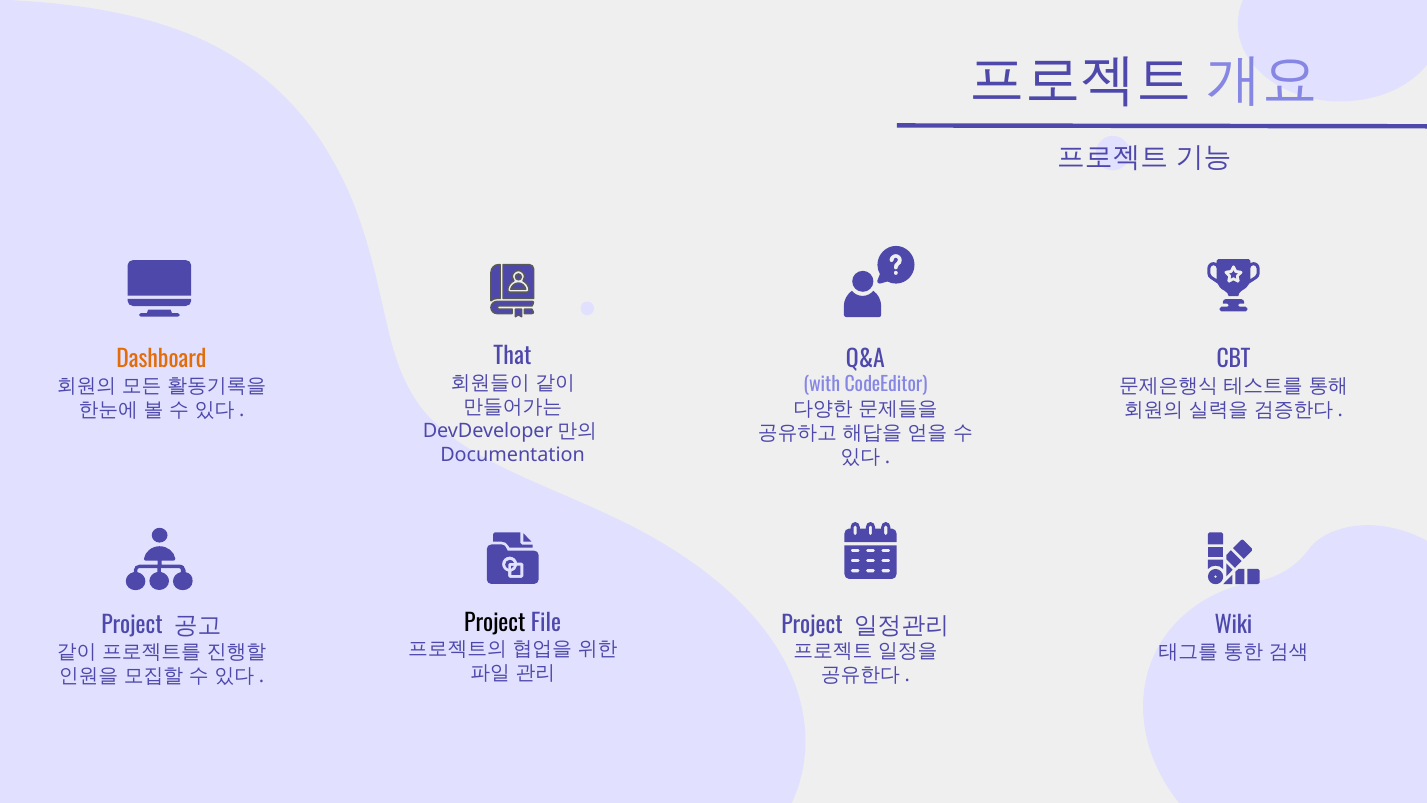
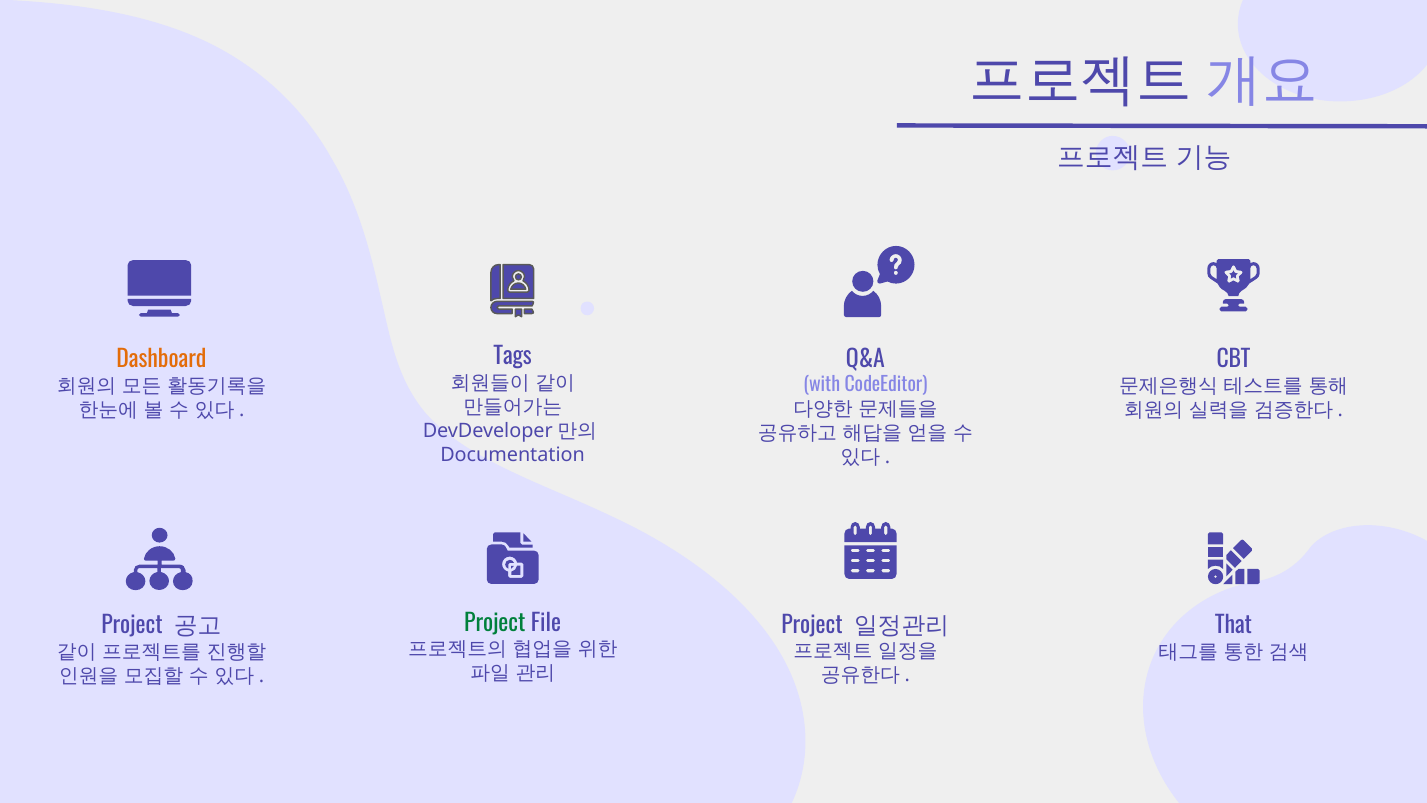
That: That -> Tags
Project at (495, 623) colour: black -> green
Wiki: Wiki -> That
